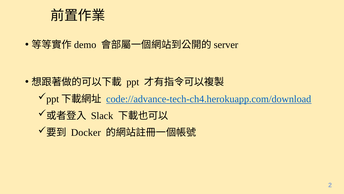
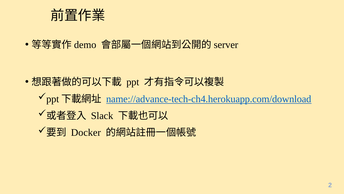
code://advance-tech-ch4.herokuapp.com/download: code://advance-tech-ch4.herokuapp.com/download -> name://advance-tech-ch4.herokuapp.com/download
